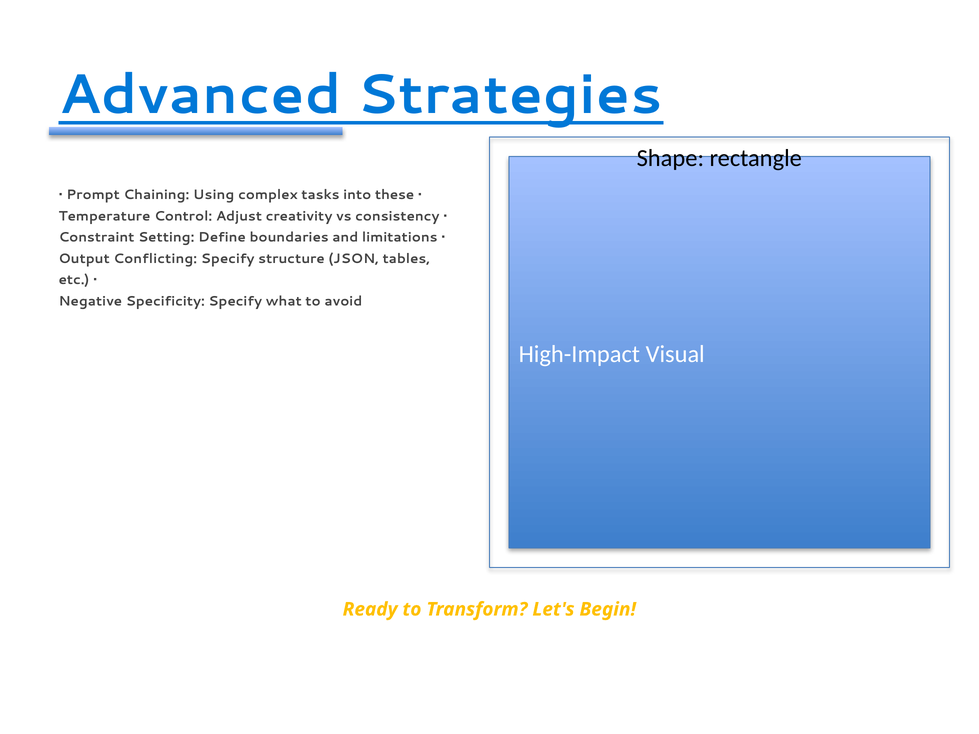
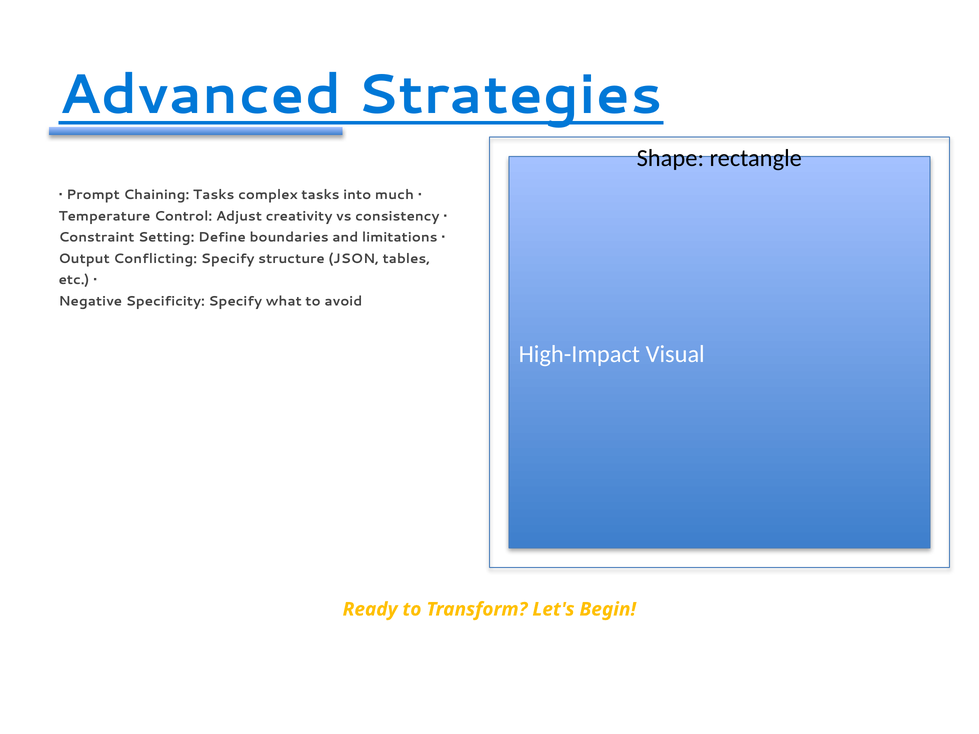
Chaining Using: Using -> Tasks
these: these -> much
